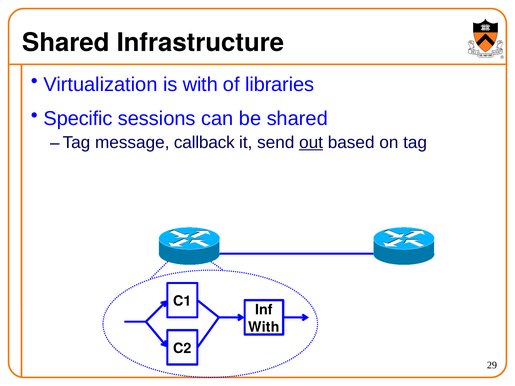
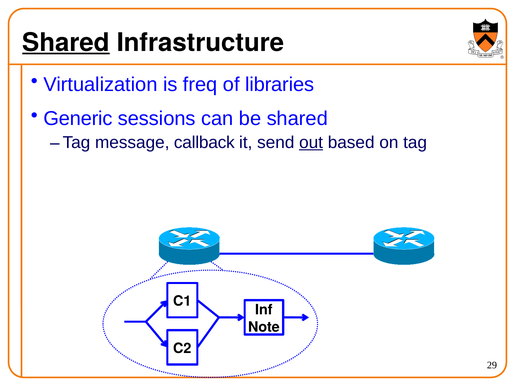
Shared at (66, 43) underline: none -> present
is with: with -> freq
Specific: Specific -> Generic
With at (264, 327): With -> Note
